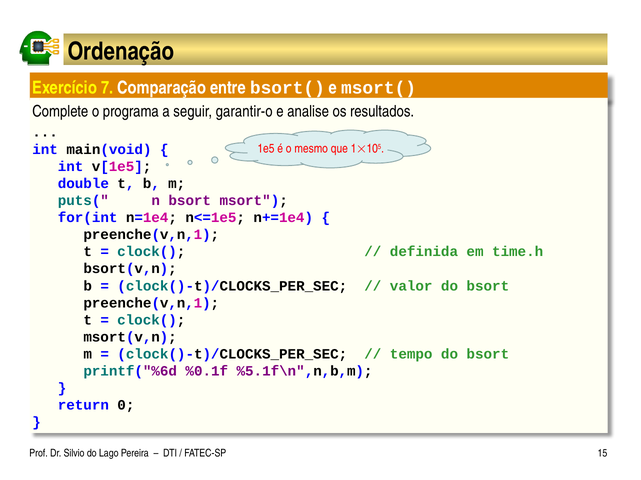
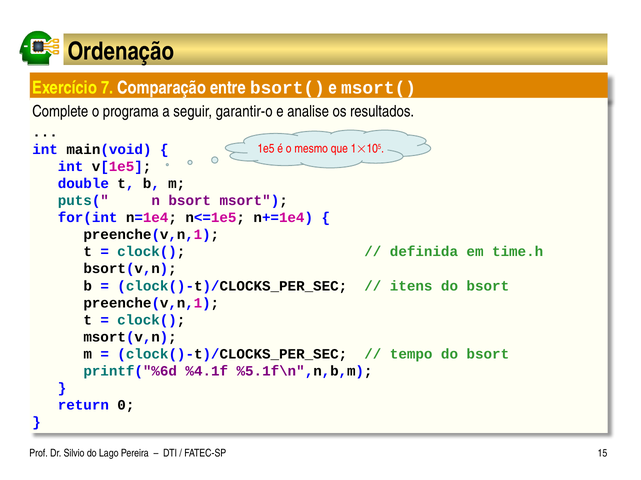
valor: valor -> itens
%0.1f: %0.1f -> %4.1f
